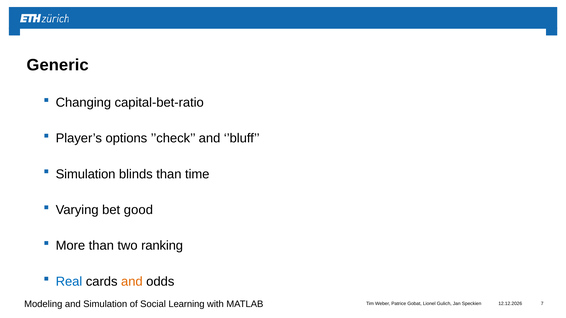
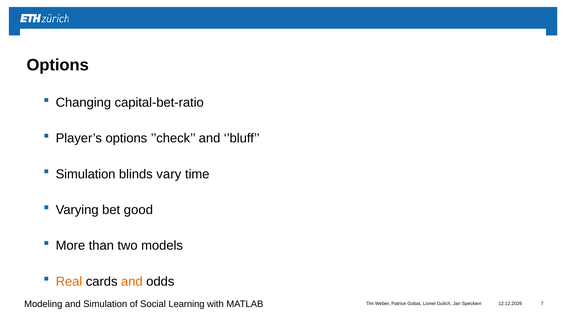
Generic at (58, 65): Generic -> Options
blinds than: than -> vary
ranking: ranking -> models
Real colour: blue -> orange
